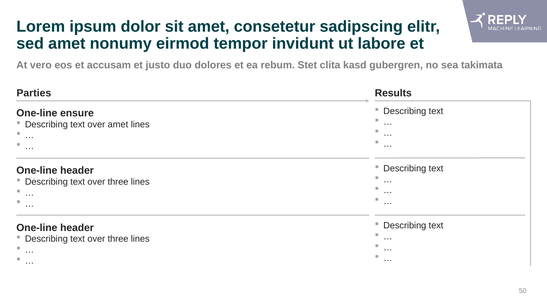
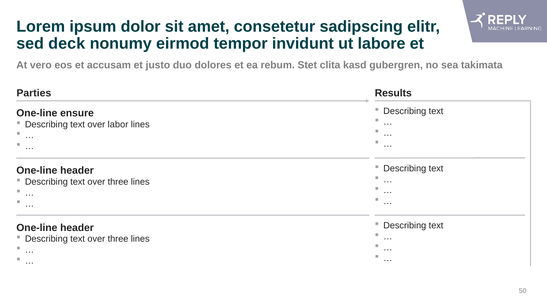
sed amet: amet -> deck
over amet: amet -> labor
